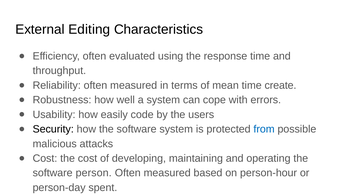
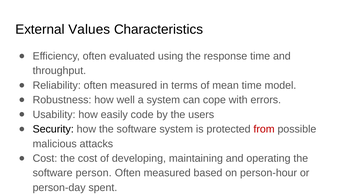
Editing: Editing -> Values
create: create -> model
from colour: blue -> red
